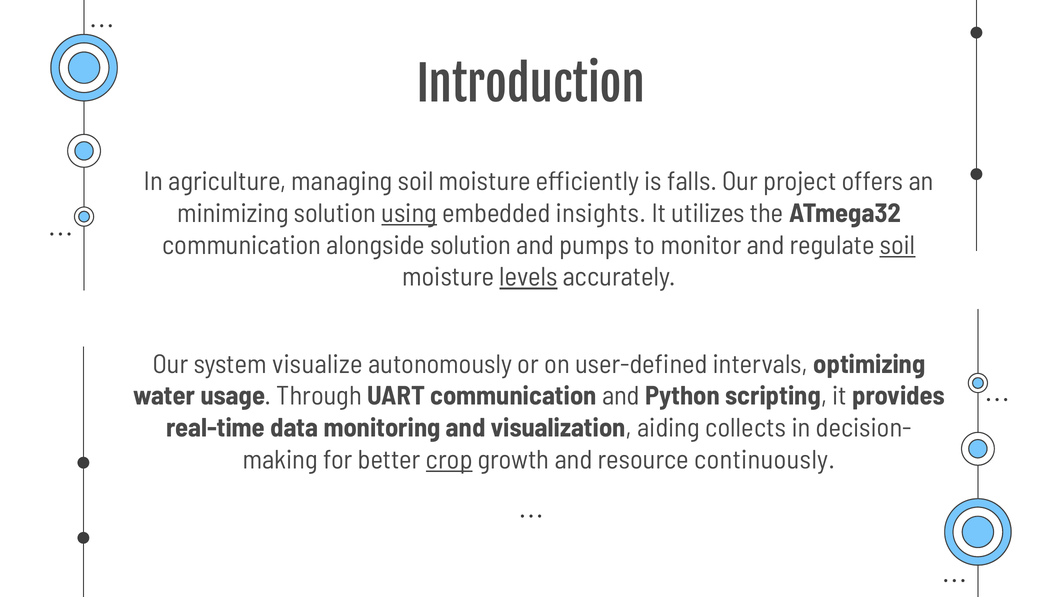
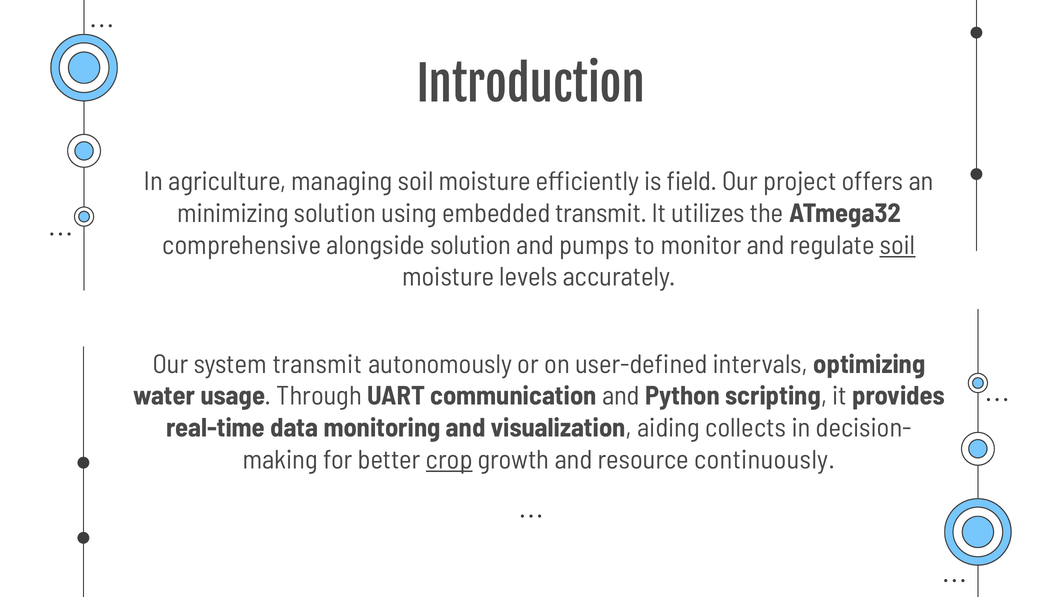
falls: falls -> field
using underline: present -> none
embedded insights: insights -> transmit
communication at (242, 245): communication -> comprehensive
levels underline: present -> none
system visualize: visualize -> transmit
